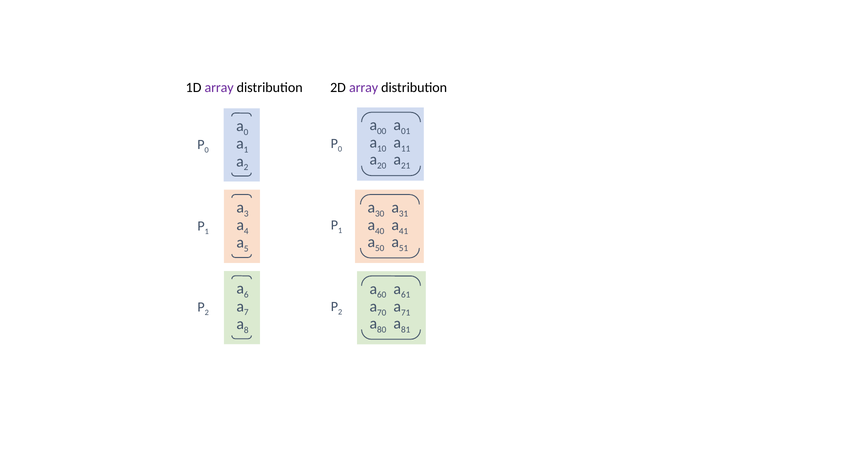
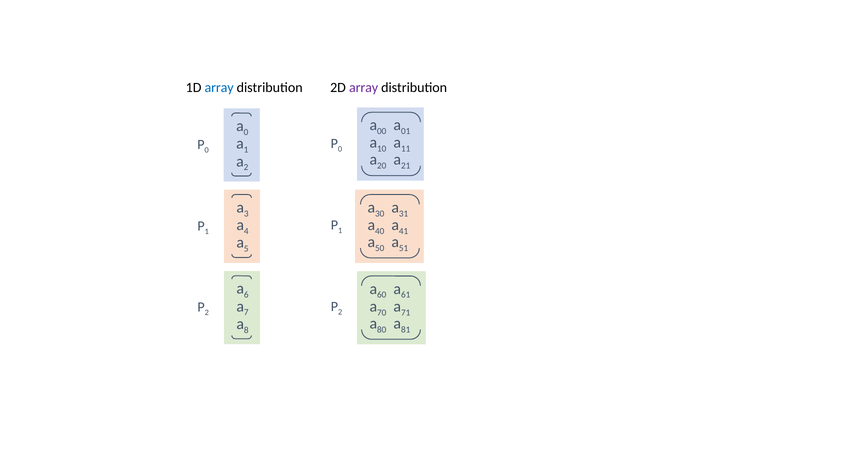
array at (219, 87) colour: purple -> blue
